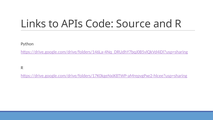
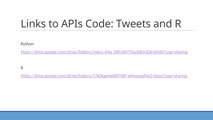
Source: Source -> Tweets
